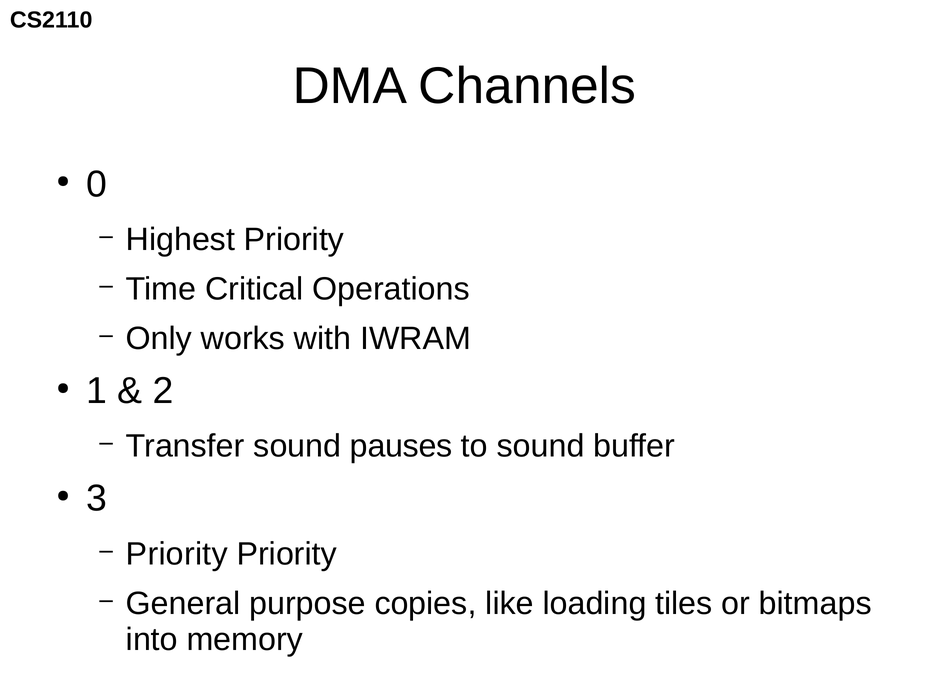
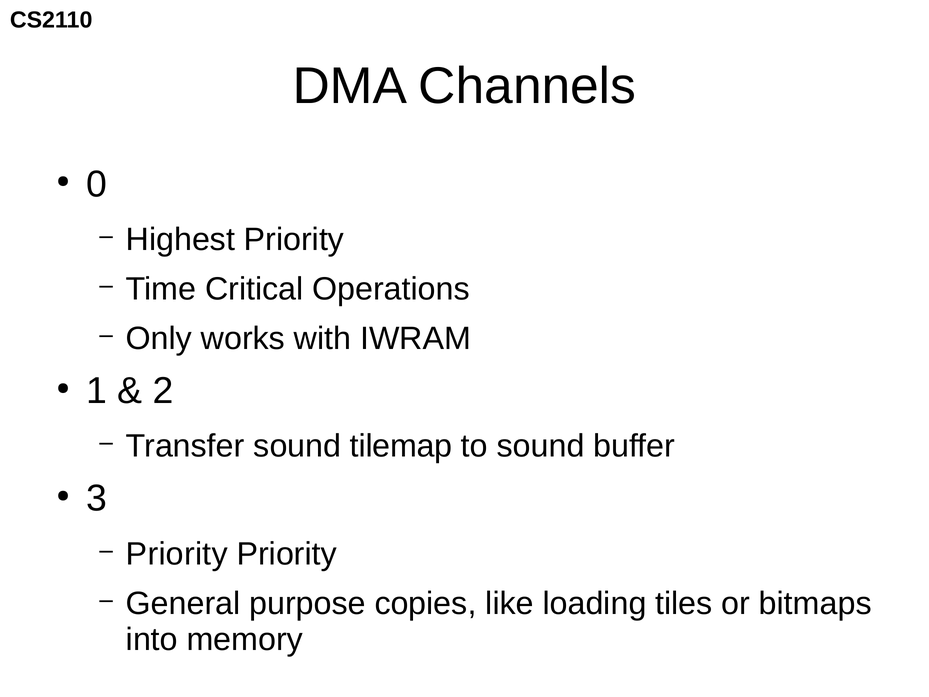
pauses: pauses -> tilemap
